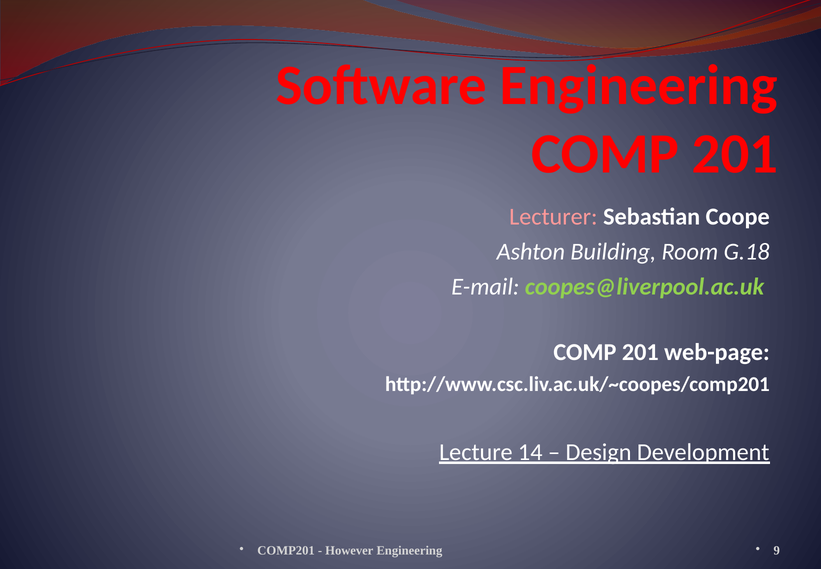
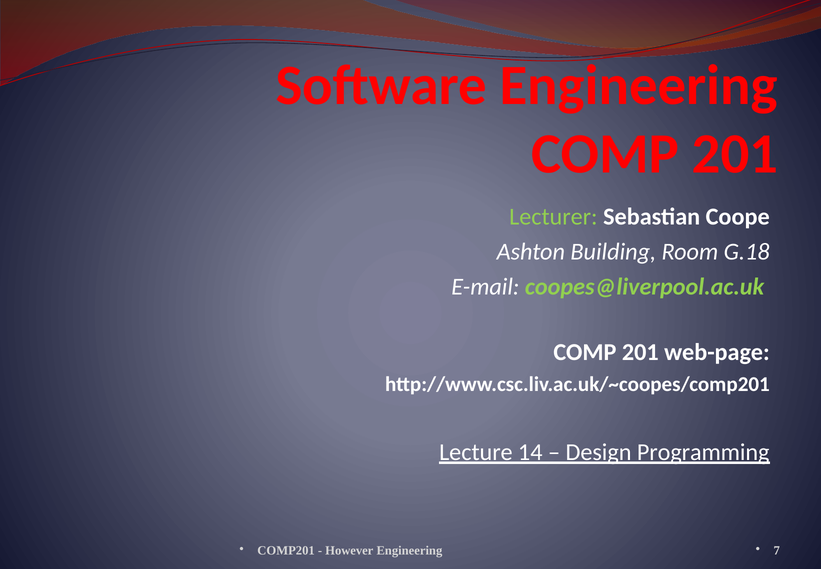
Lecturer colour: pink -> light green
Development: Development -> Programming
9: 9 -> 7
